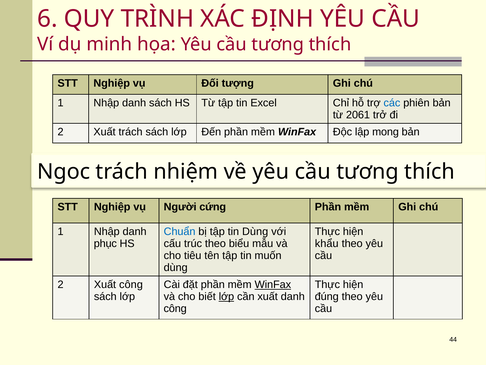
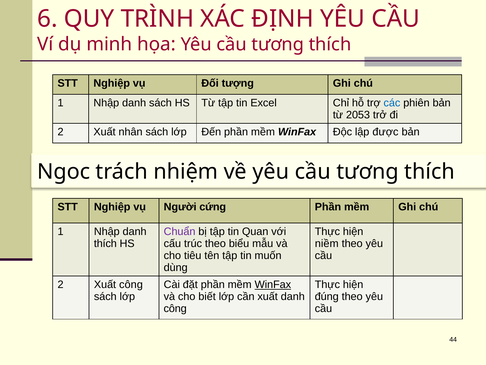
2061: 2061 -> 2053
Xuất trách: trách -> nhân
mong: mong -> được
Chuẩn colour: blue -> purple
tin Dùng: Dùng -> Quan
phục at (105, 243): phục -> thích
khẩu: khẩu -> niềm
lớp at (226, 296) underline: present -> none
